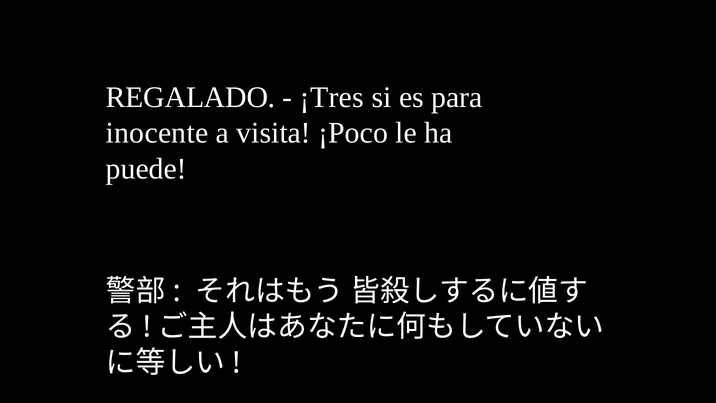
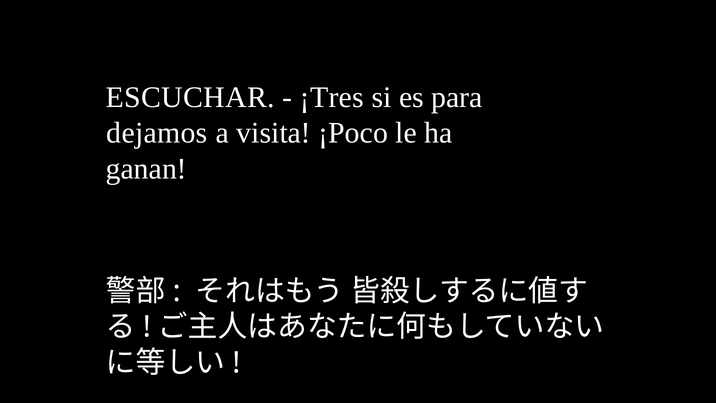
REGALADO: REGALADO -> ESCUCHAR
inocente: inocente -> dejamos
puede: puede -> ganan
